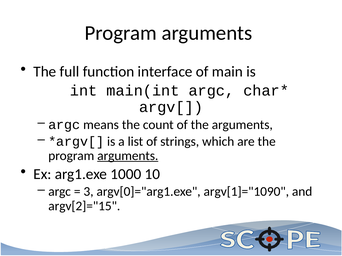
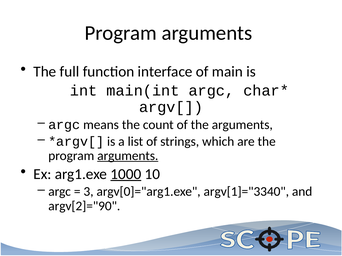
1000 underline: none -> present
argv[1]="1090: argv[1]="1090 -> argv[1]="3340
argv[2]="15: argv[2]="15 -> argv[2]="90
